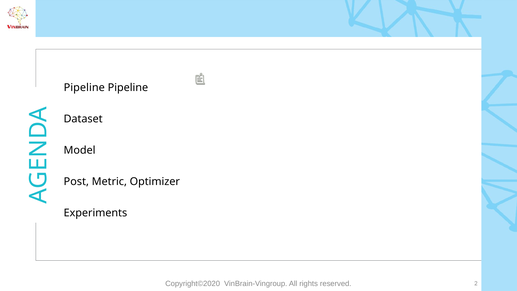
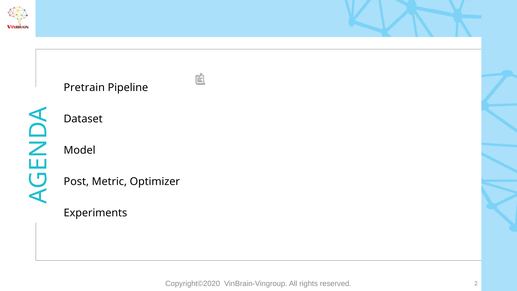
Pipeline at (84, 88): Pipeline -> Pretrain
